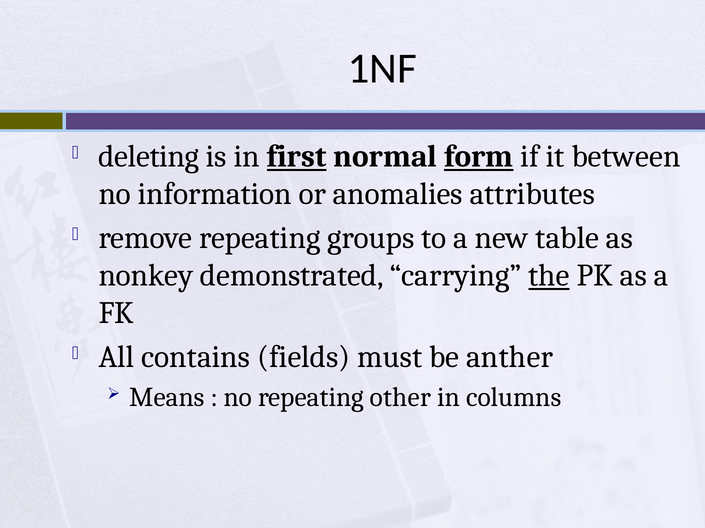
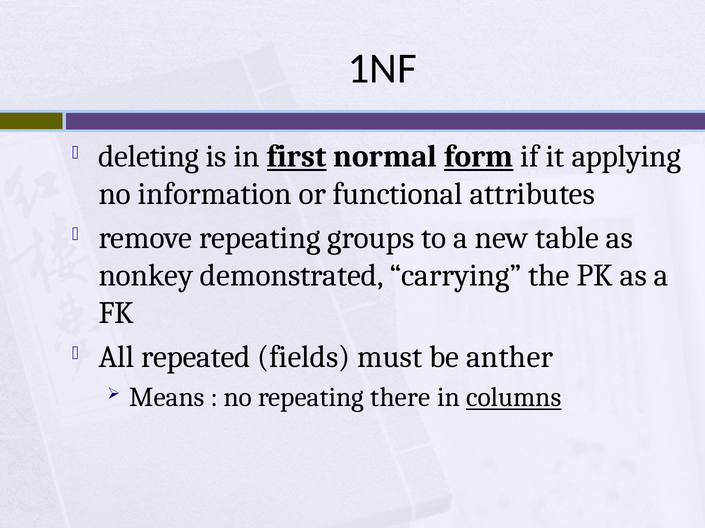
between: between -> applying
anomalies: anomalies -> functional
the underline: present -> none
contains: contains -> repeated
other: other -> there
columns underline: none -> present
